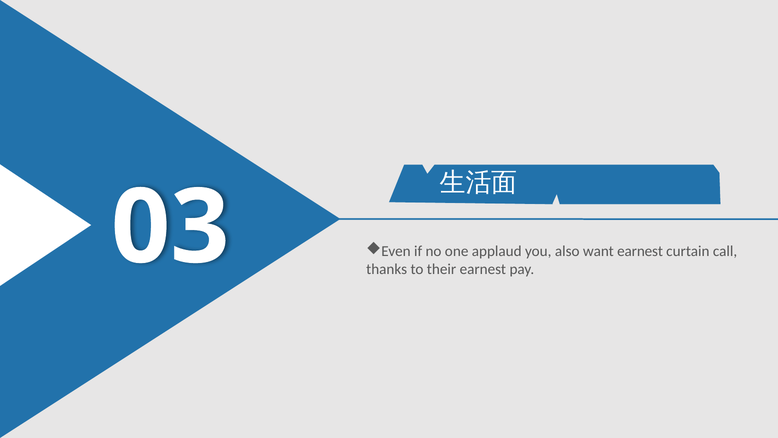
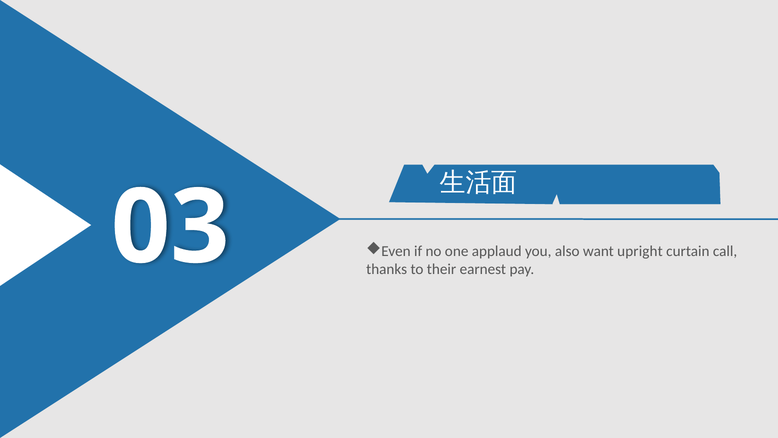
want earnest: earnest -> upright
